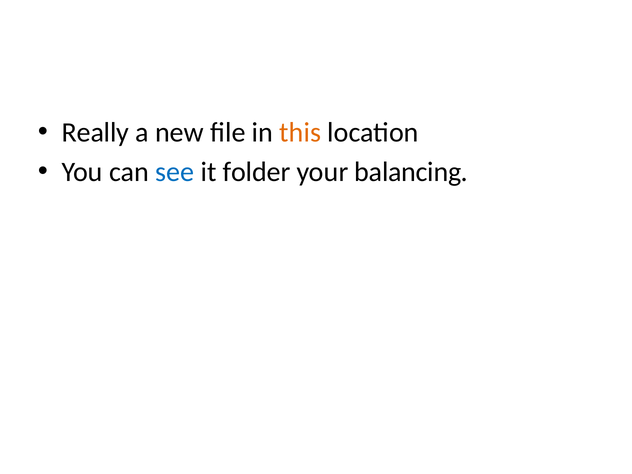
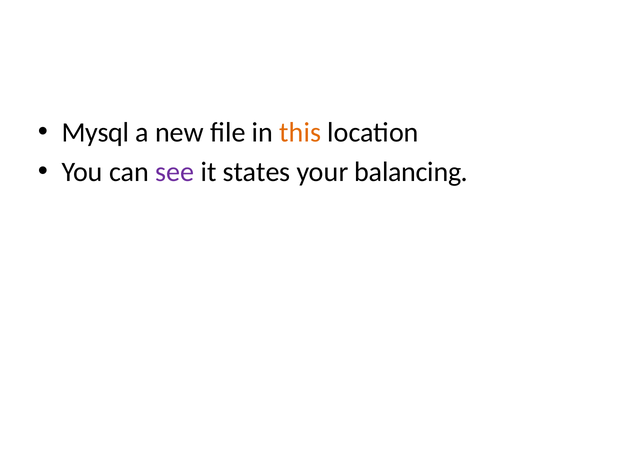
Really: Really -> Mysql
see colour: blue -> purple
folder: folder -> states
